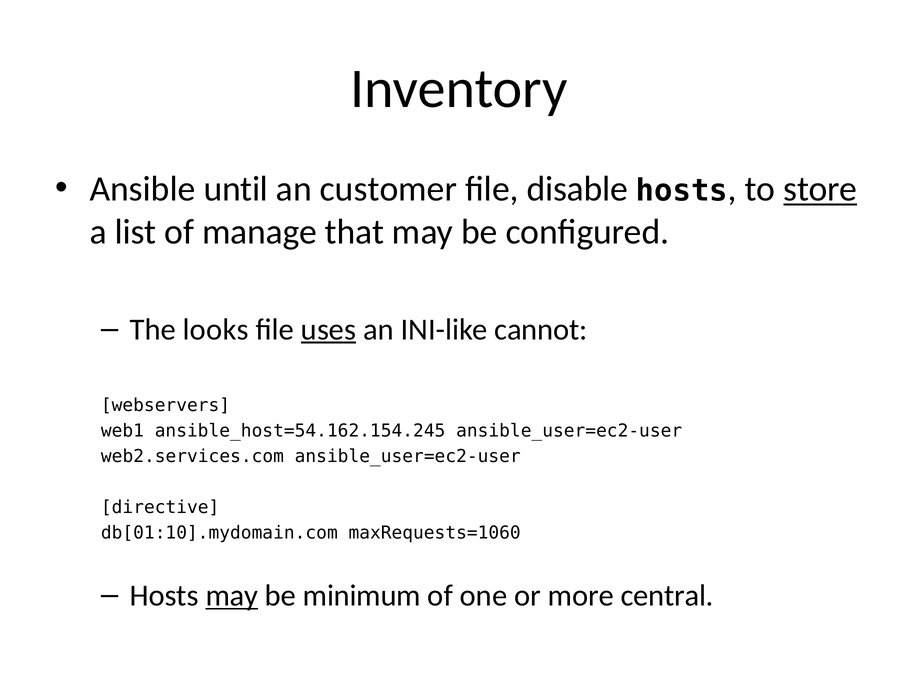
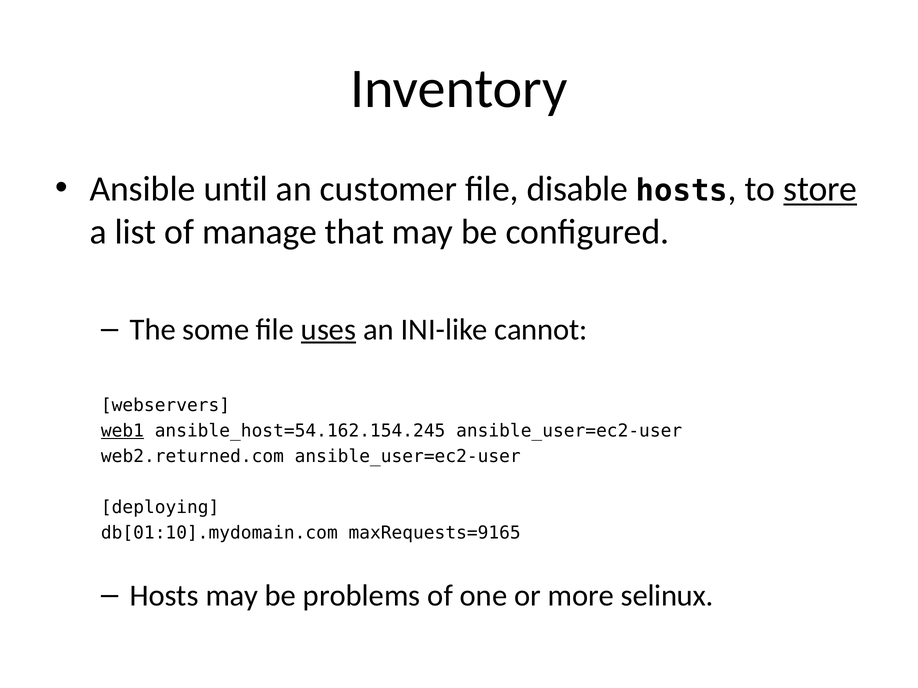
looks: looks -> some
web1 underline: none -> present
web2.services.com: web2.services.com -> web2.returned.com
directive: directive -> deploying
maxRequests=1060: maxRequests=1060 -> maxRequests=9165
may at (232, 596) underline: present -> none
minimum: minimum -> problems
central: central -> selinux
